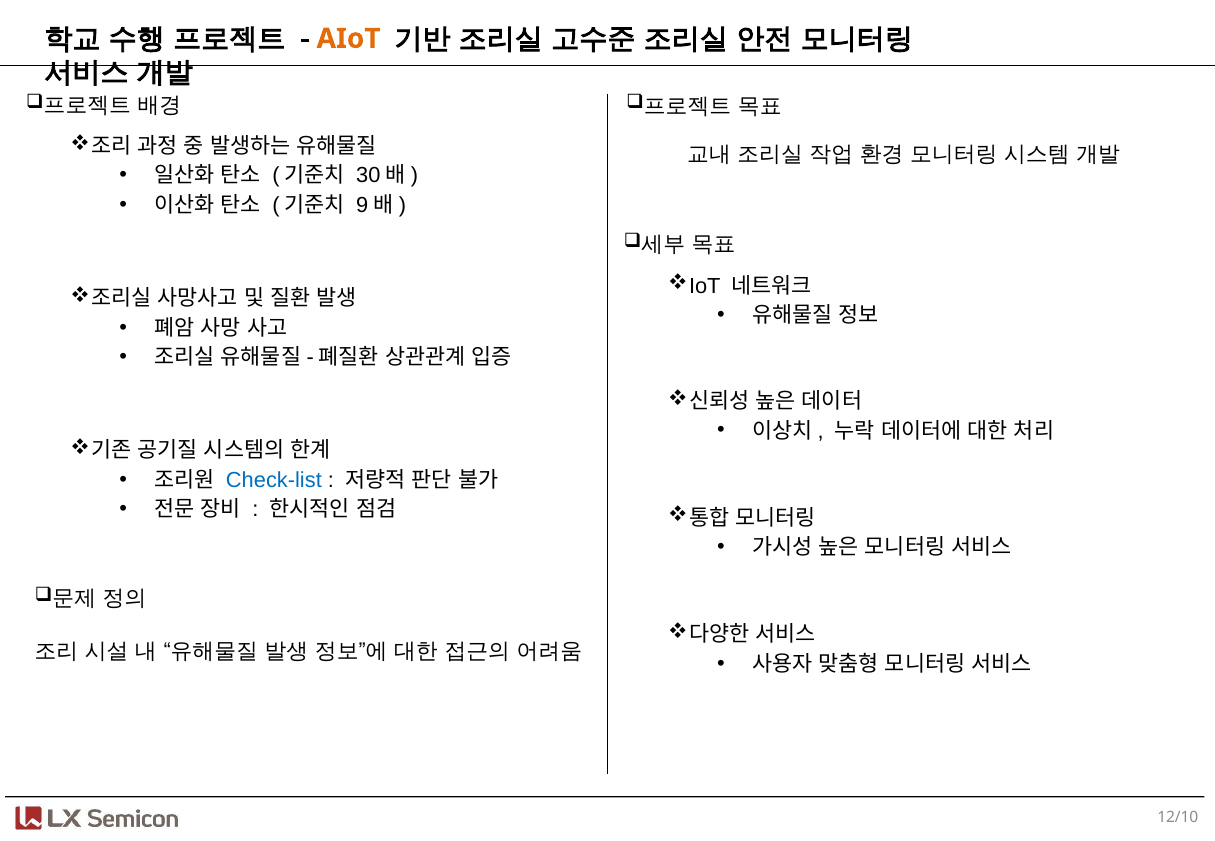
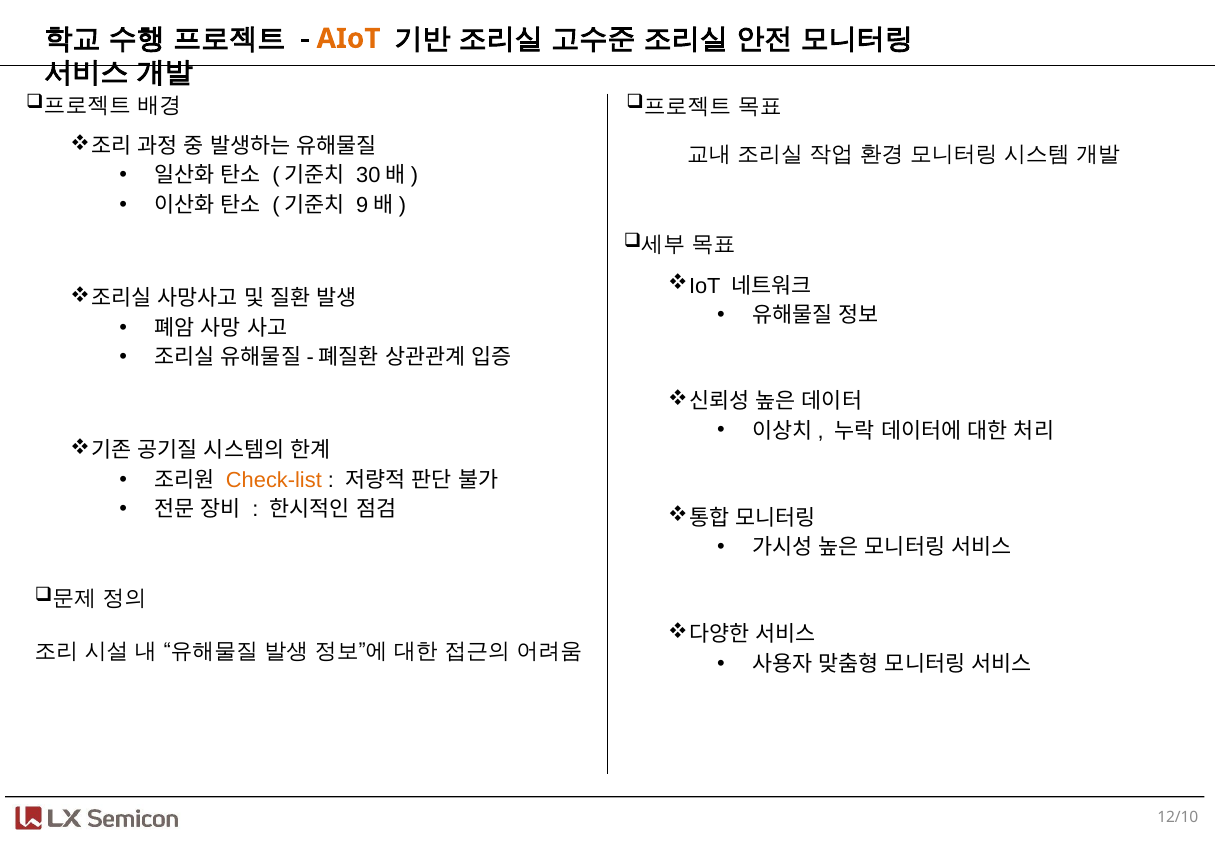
Check-list colour: blue -> orange
